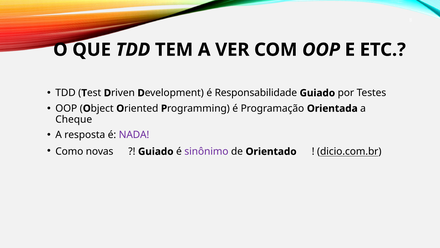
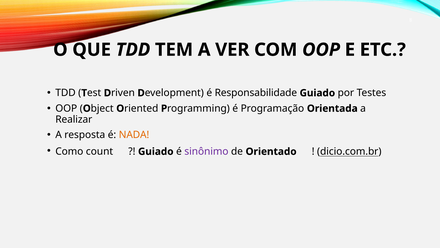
Cheque: Cheque -> Realizar
NADA colour: purple -> orange
novas: novas -> count
